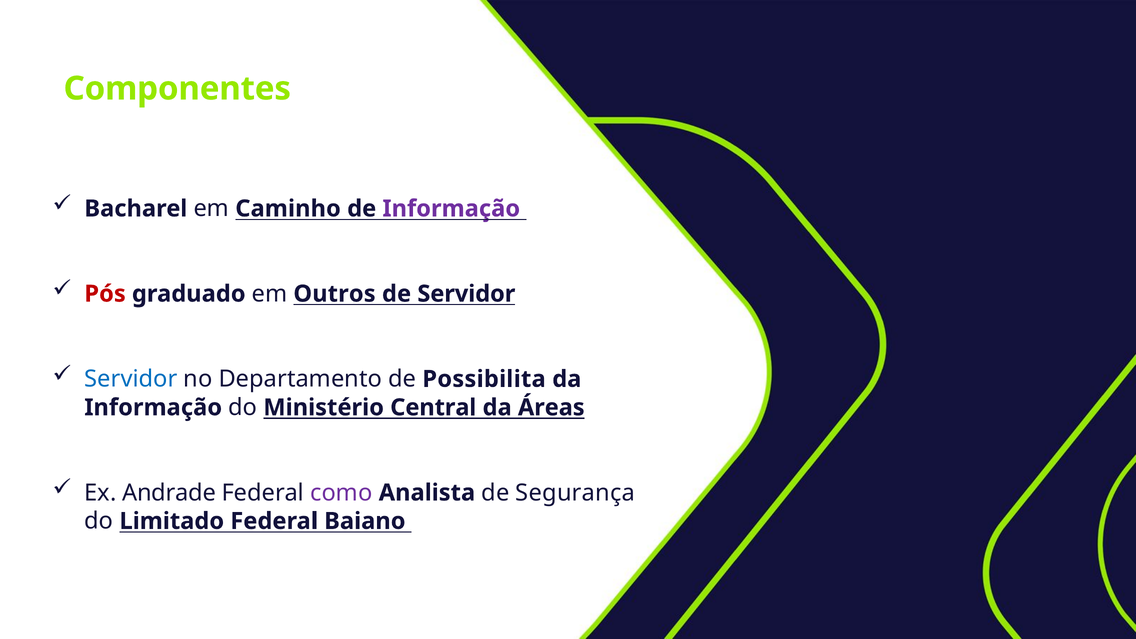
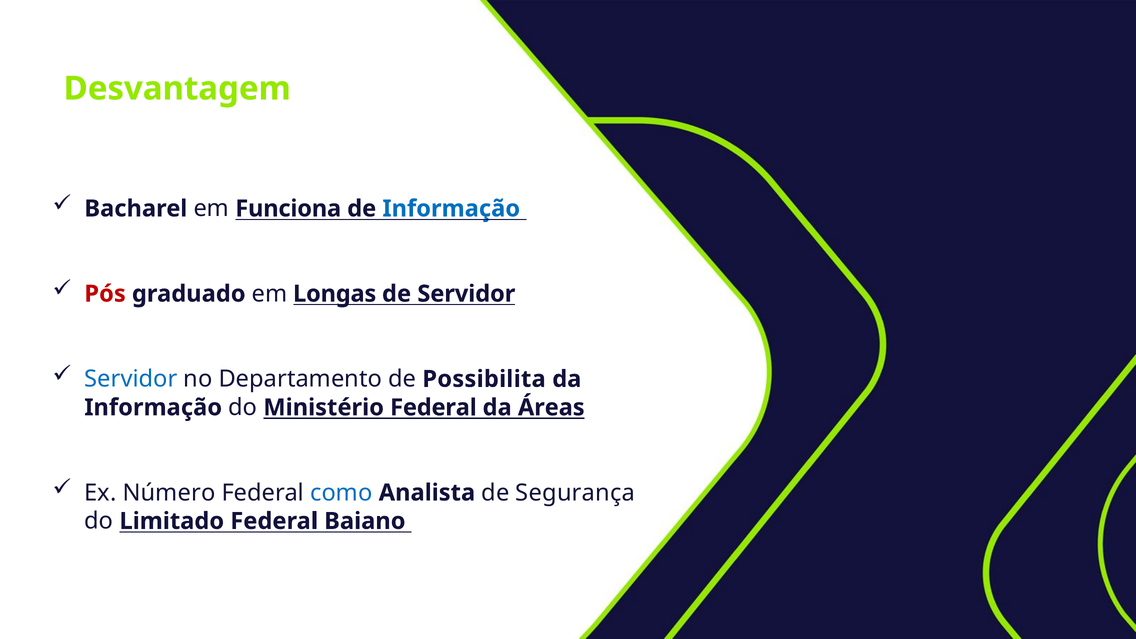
Componentes: Componentes -> Desvantagem
Caminho: Caminho -> Funciona
Informação at (451, 209) colour: purple -> blue
Outros: Outros -> Longas
Ministério Central: Central -> Federal
Andrade: Andrade -> Número
como colour: purple -> blue
